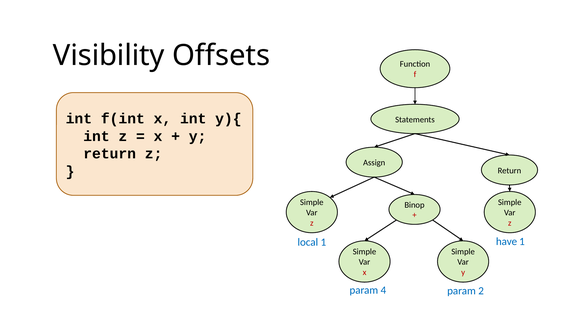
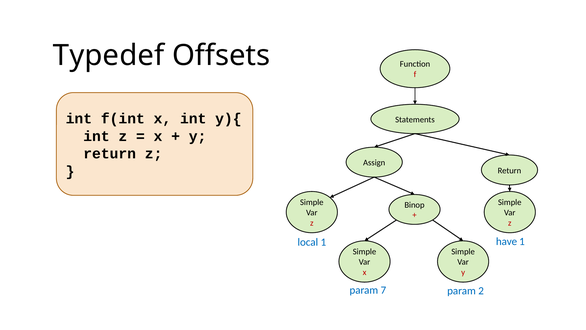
Visibility: Visibility -> Typedef
4: 4 -> 7
